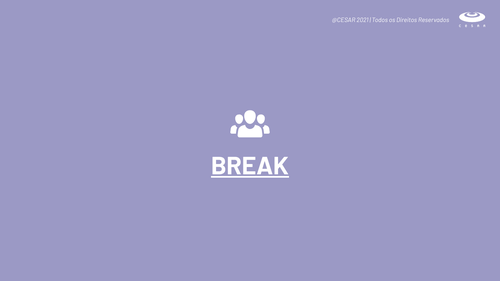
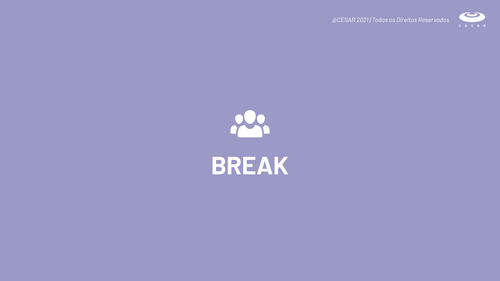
BREAK underline: present -> none
